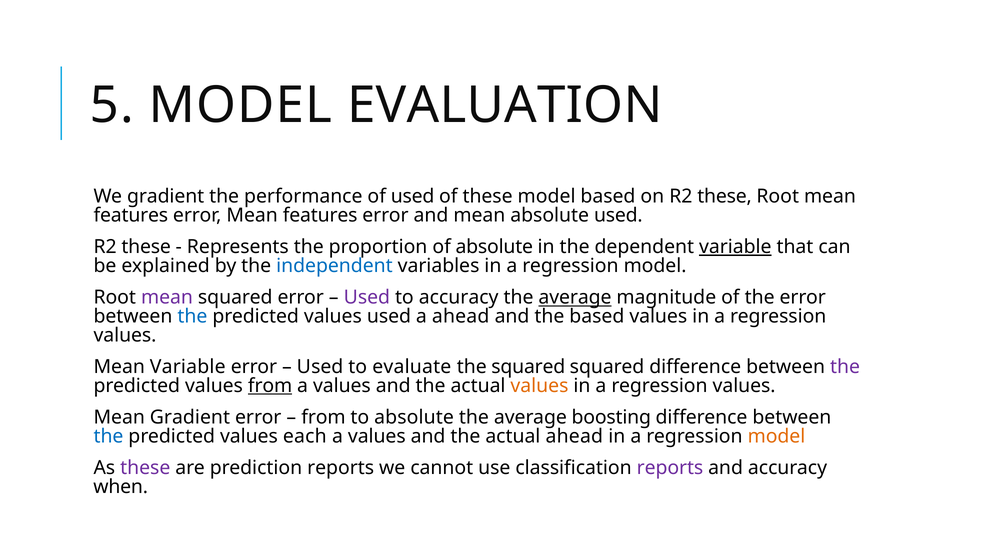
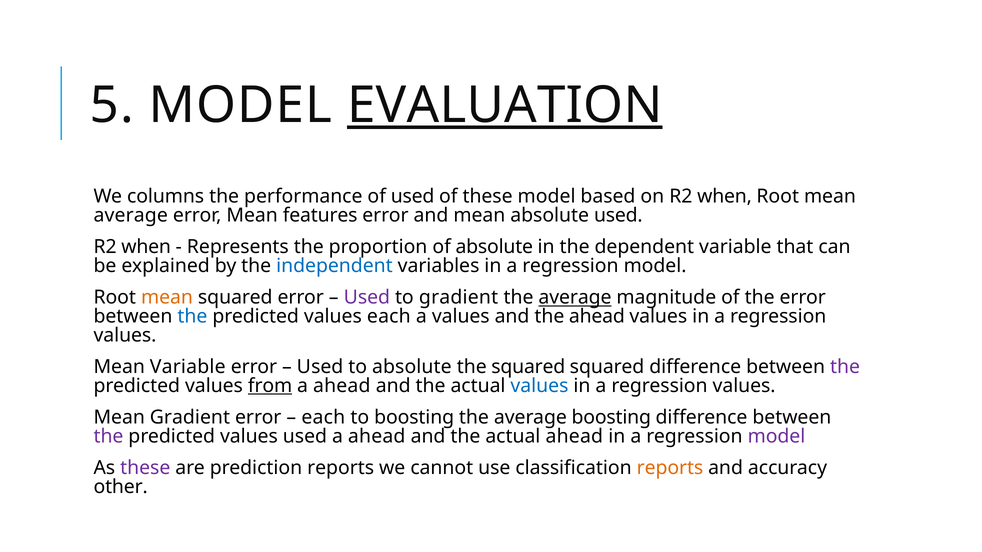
EVALUATION underline: none -> present
We gradient: gradient -> columns
on R2 these: these -> when
features at (131, 215): features -> average
these at (146, 247): these -> when
variable at (735, 247) underline: present -> none
mean at (167, 298) colour: purple -> orange
to accuracy: accuracy -> gradient
values used: used -> each
a ahead: ahead -> values
the based: based -> ahead
to evaluate: evaluate -> absolute
values at (342, 386): values -> ahead
values at (539, 386) colour: orange -> blue
from at (323, 418): from -> each
to absolute: absolute -> boosting
the at (108, 437) colour: blue -> purple
values each: each -> used
values at (377, 437): values -> ahead
model at (776, 437) colour: orange -> purple
reports at (670, 468) colour: purple -> orange
when: when -> other
